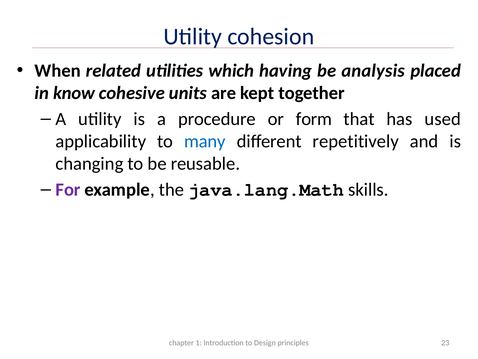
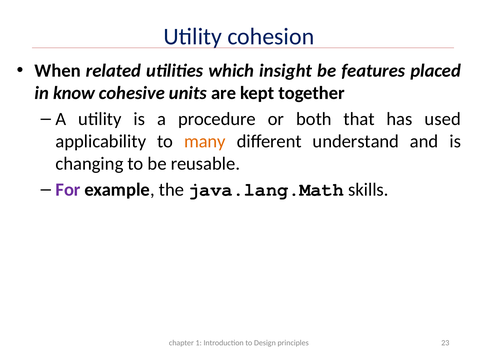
having: having -> insight
analysis: analysis -> features
form: form -> both
many colour: blue -> orange
repetitively: repetitively -> understand
